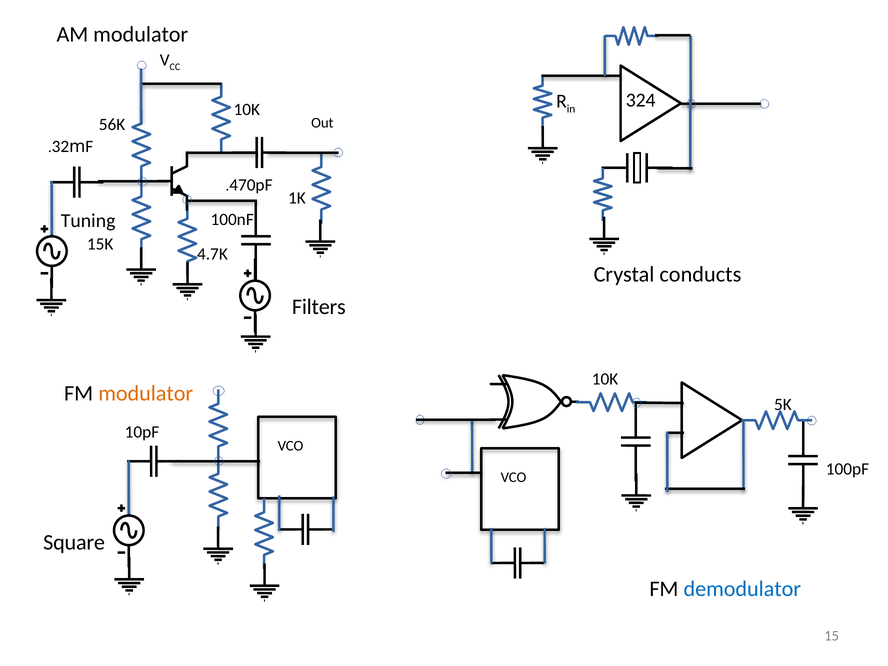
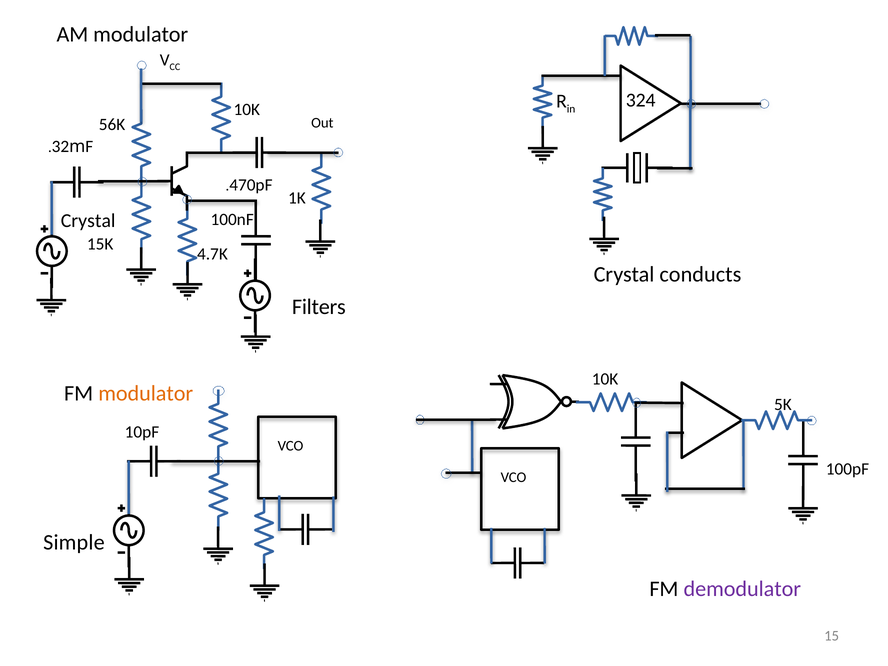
Tuning at (88, 221): Tuning -> Crystal
Square: Square -> Simple
demodulator colour: blue -> purple
